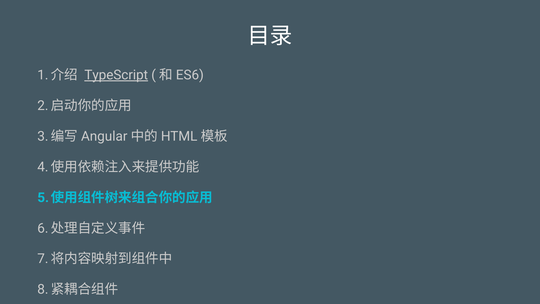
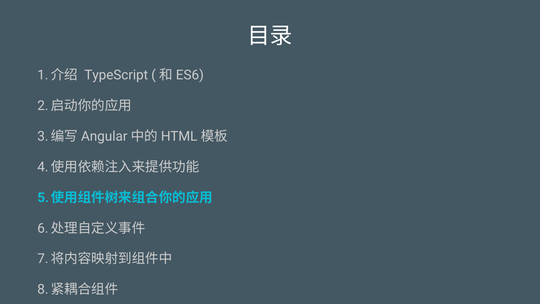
TypeScript underline: present -> none
